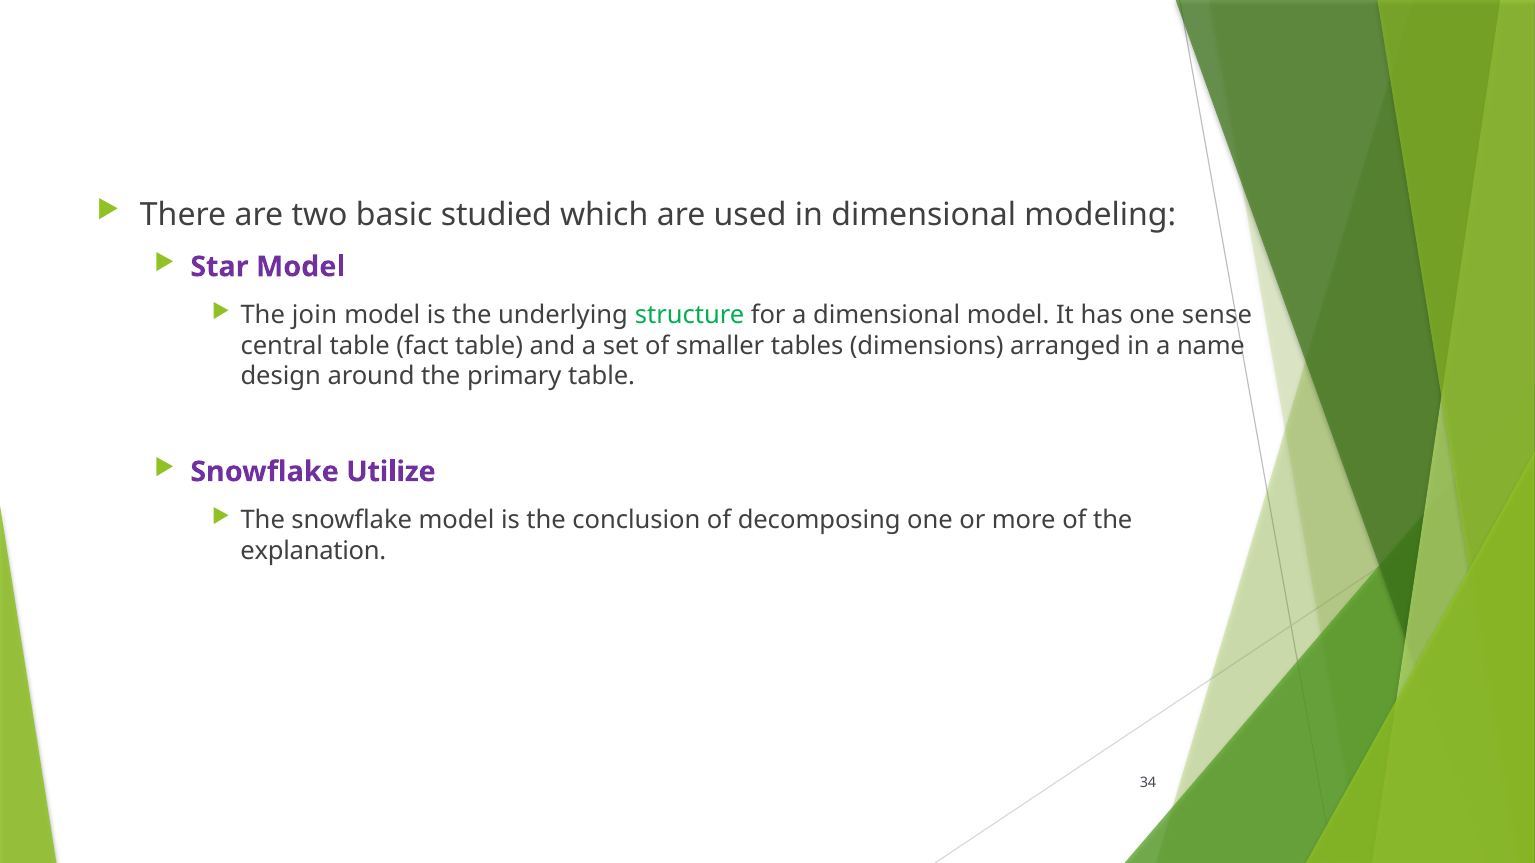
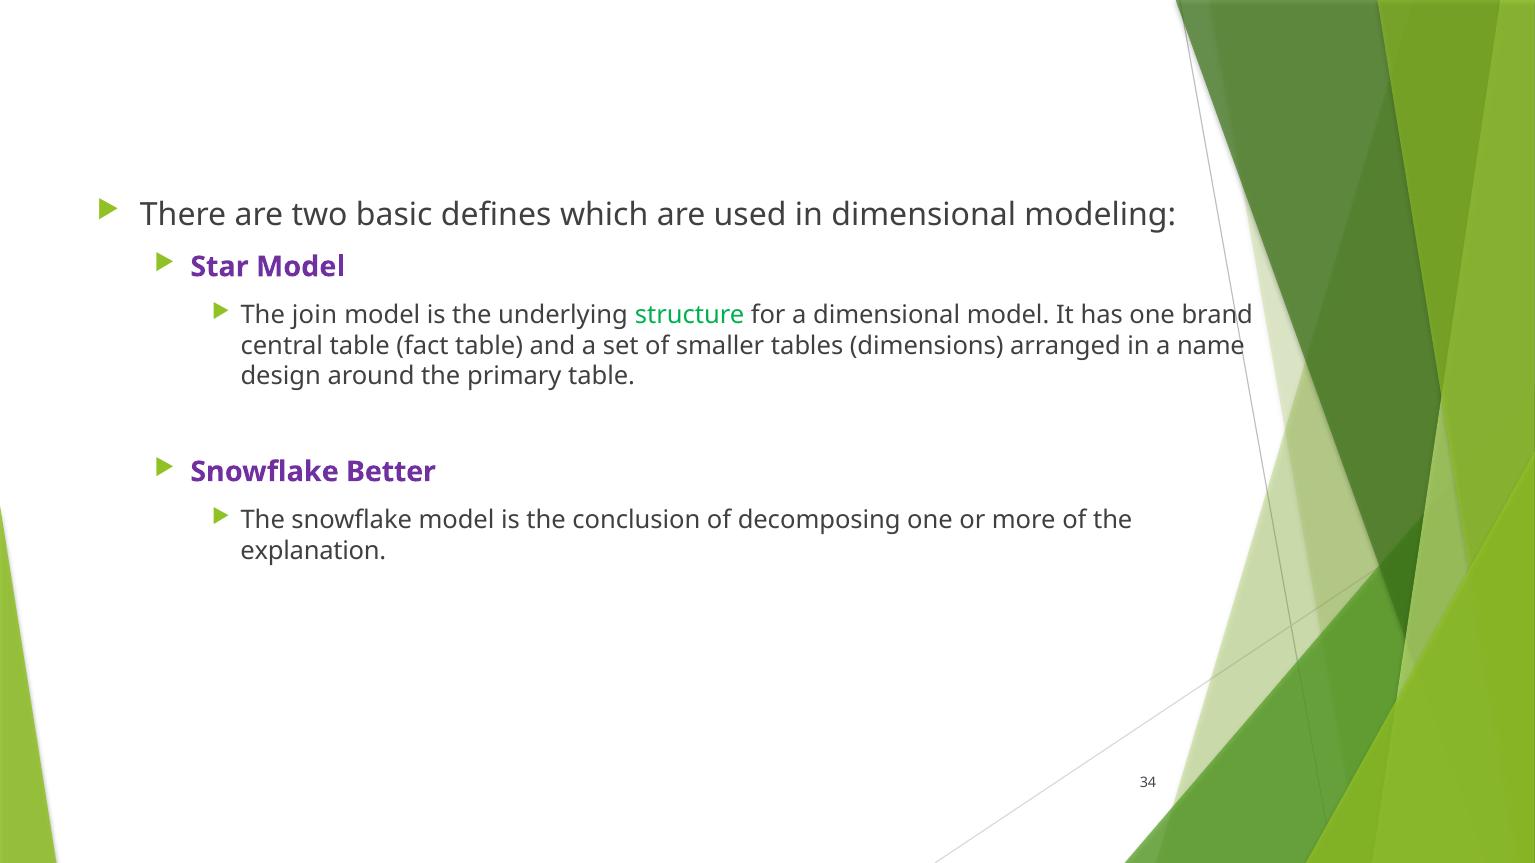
studied: studied -> defines
sense: sense -> brand
Utilize: Utilize -> Better
